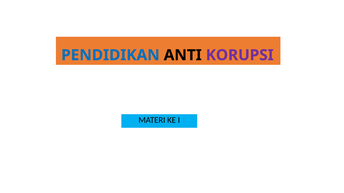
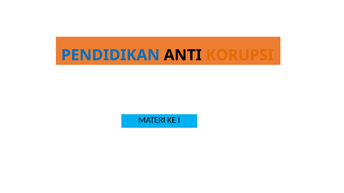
KORUPSI colour: purple -> orange
